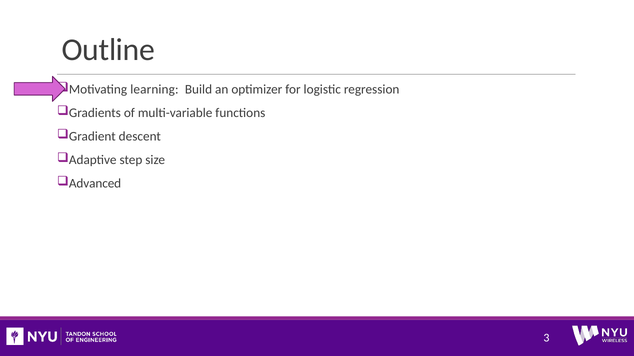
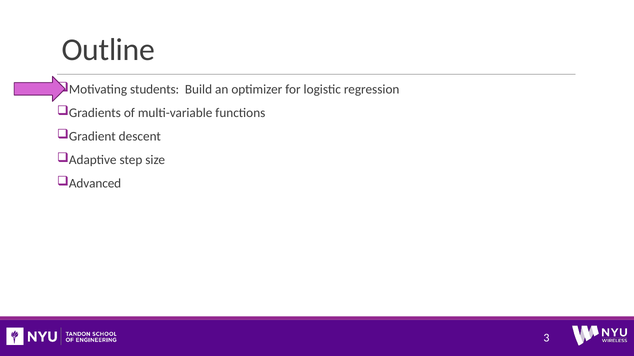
learning: learning -> students
